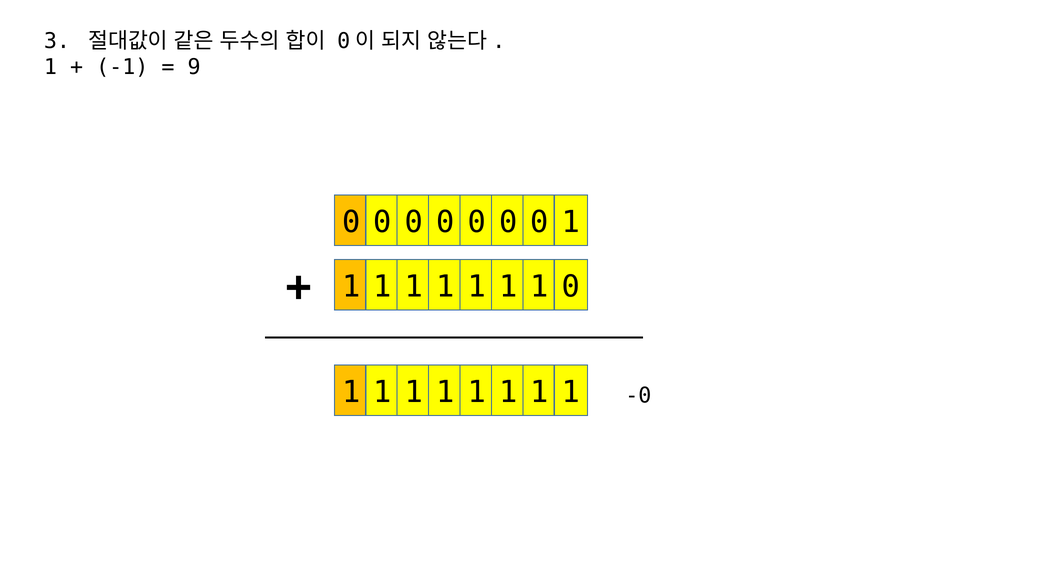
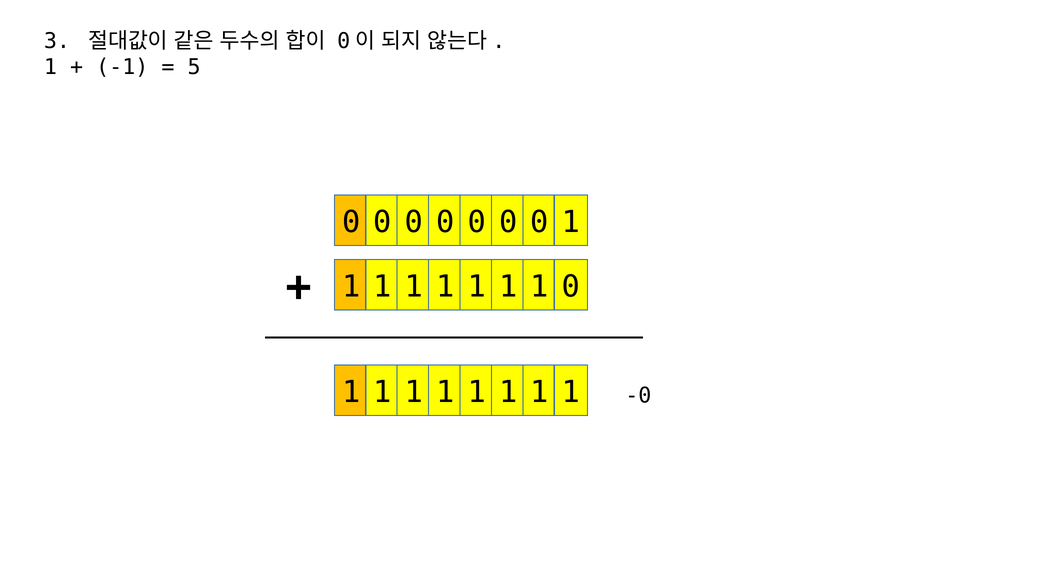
9: 9 -> 5
